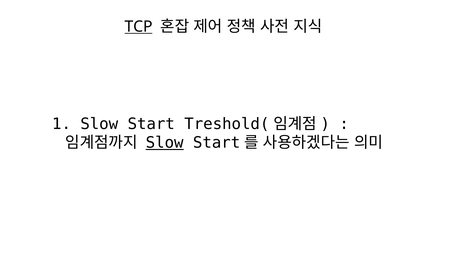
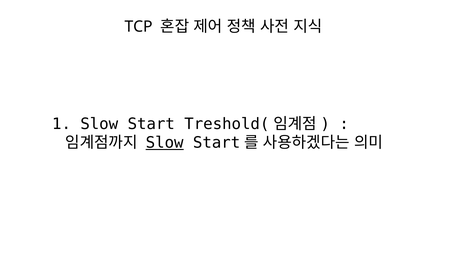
TCP underline: present -> none
